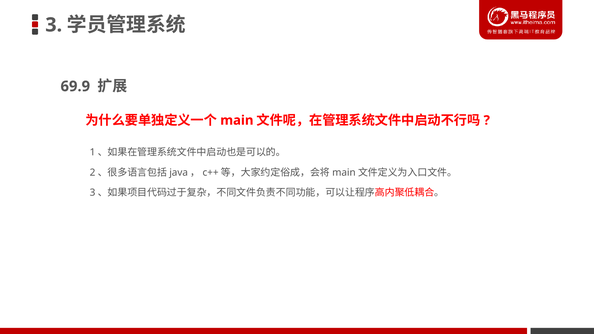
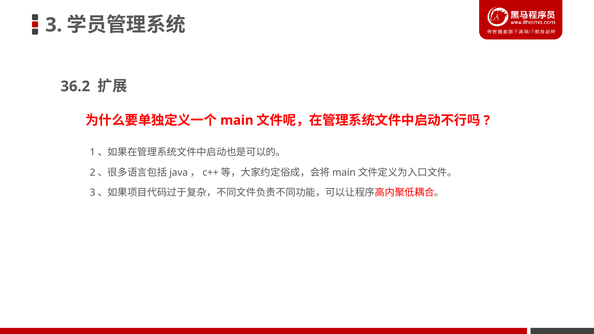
69.9: 69.9 -> 36.2
